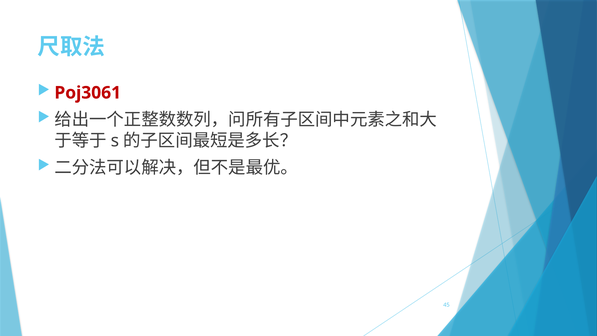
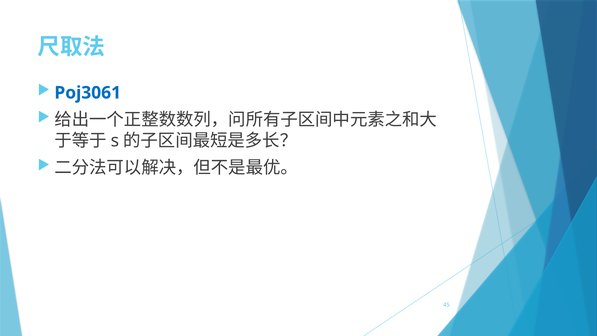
Poj3061 colour: red -> blue
